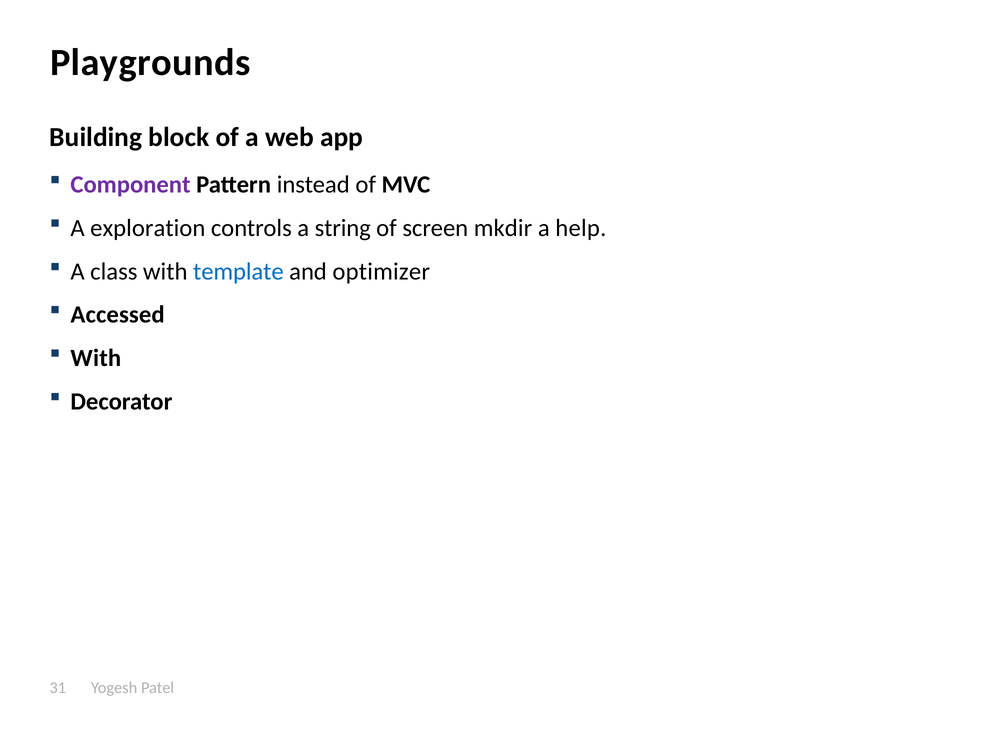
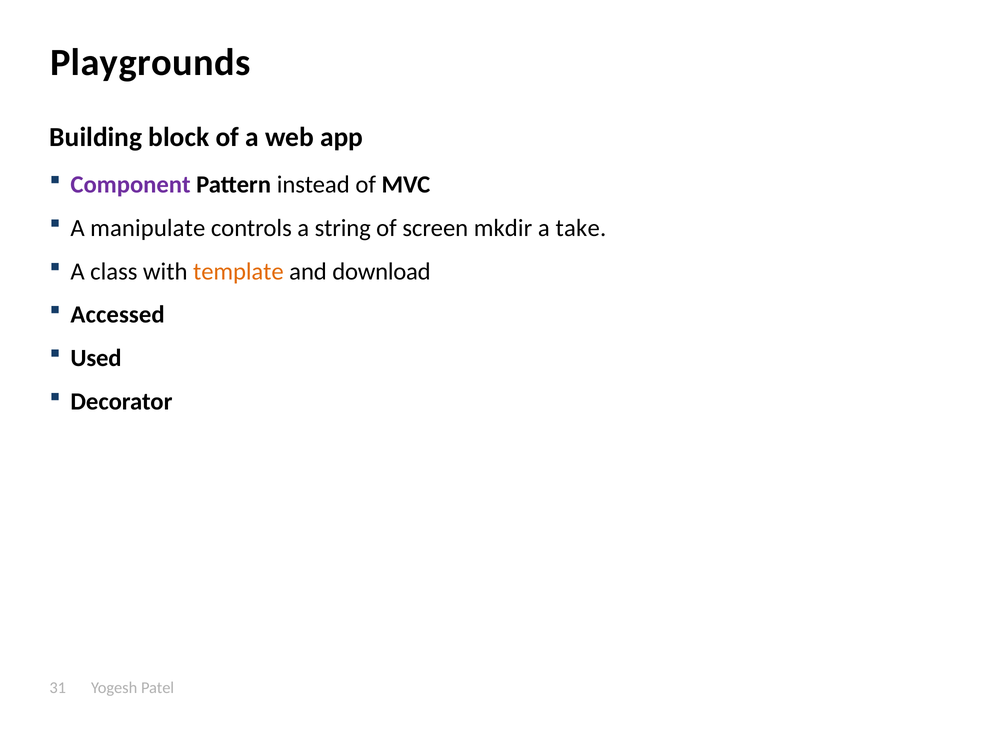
exploration: exploration -> manipulate
help: help -> take
template colour: blue -> orange
optimizer: optimizer -> download
With at (96, 358): With -> Used
